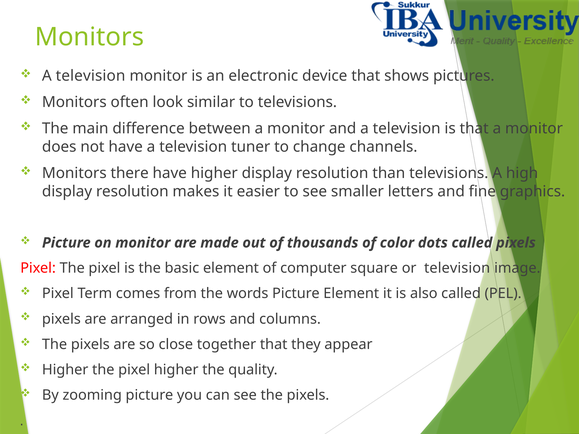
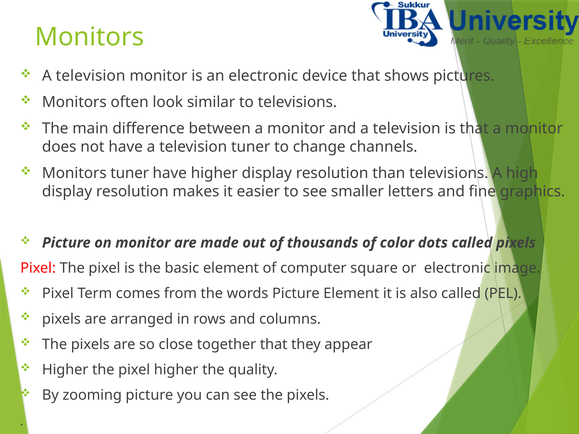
Monitors there: there -> tuner
or television: television -> electronic
